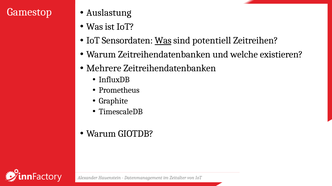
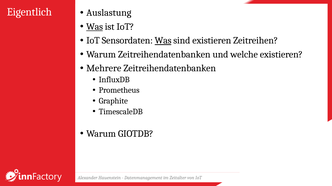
Gamestop: Gamestop -> Eigentlich
Was at (95, 27) underline: none -> present
sind potentiell: potentiell -> existieren
